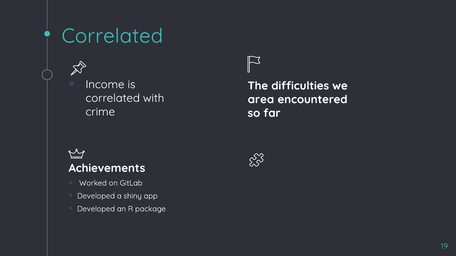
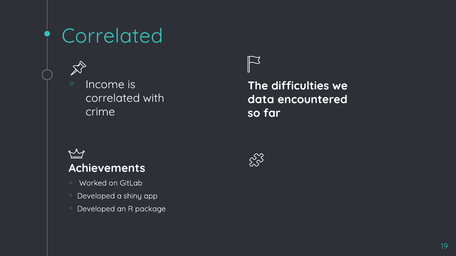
area: area -> data
